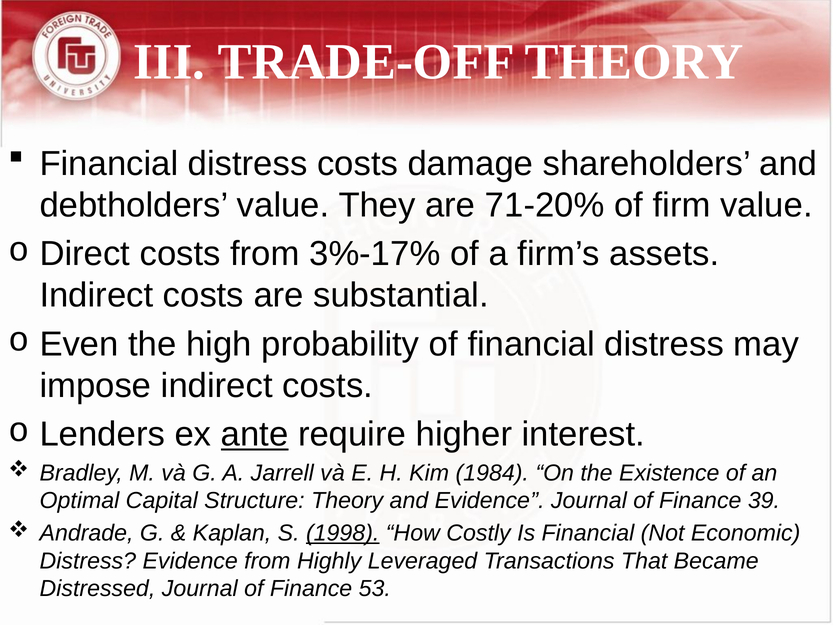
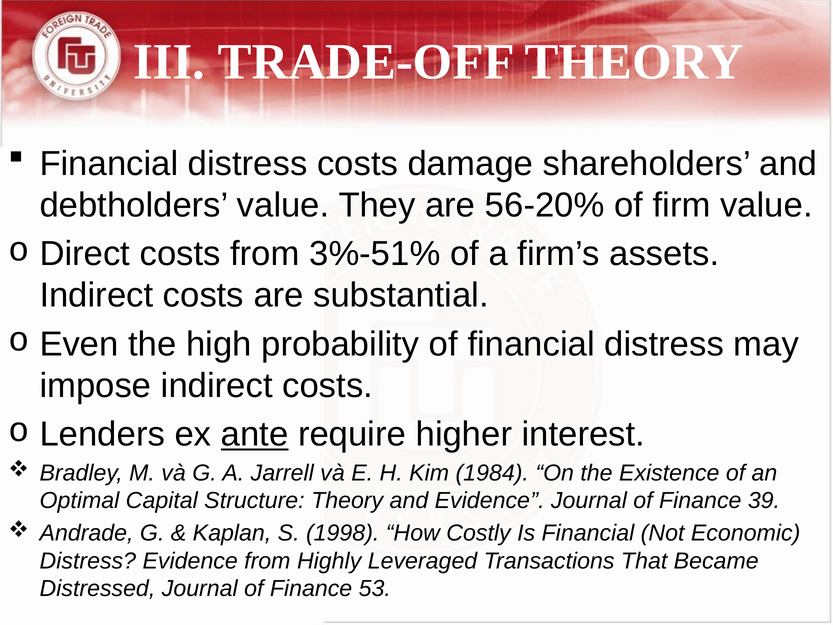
71-20%: 71-20% -> 56-20%
3%-17%: 3%-17% -> 3%-51%
1998 underline: present -> none
